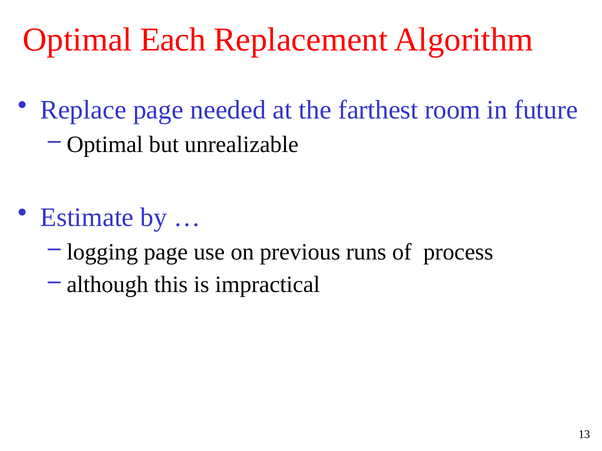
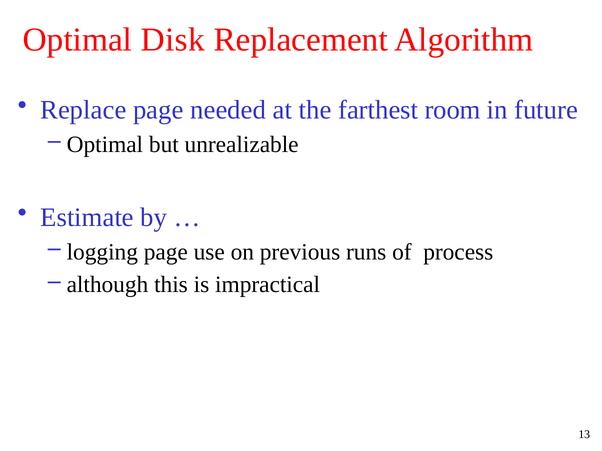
Each: Each -> Disk
